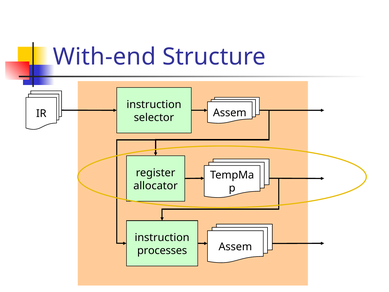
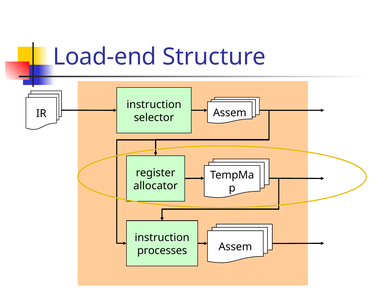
With-end: With-end -> Load-end
